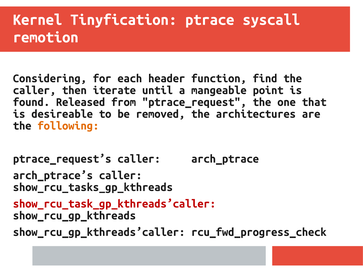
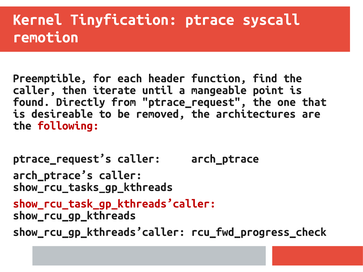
Considering: Considering -> Preemptible
Released: Released -> Directly
following colour: orange -> red
